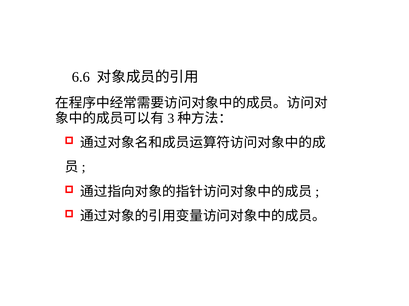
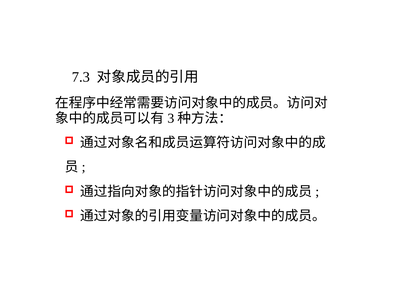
6.6: 6.6 -> 7.3
